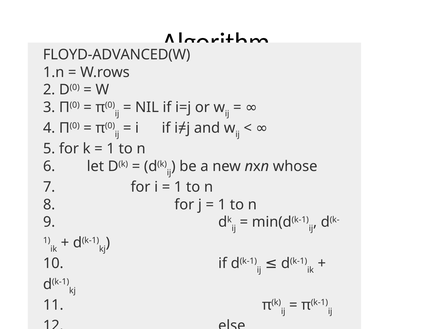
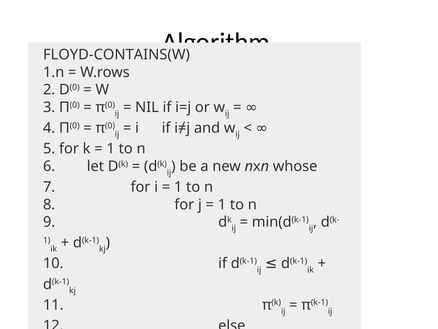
FLOYD-ADVANCED(W: FLOYD-ADVANCED(W -> FLOYD-CONTAINS(W
